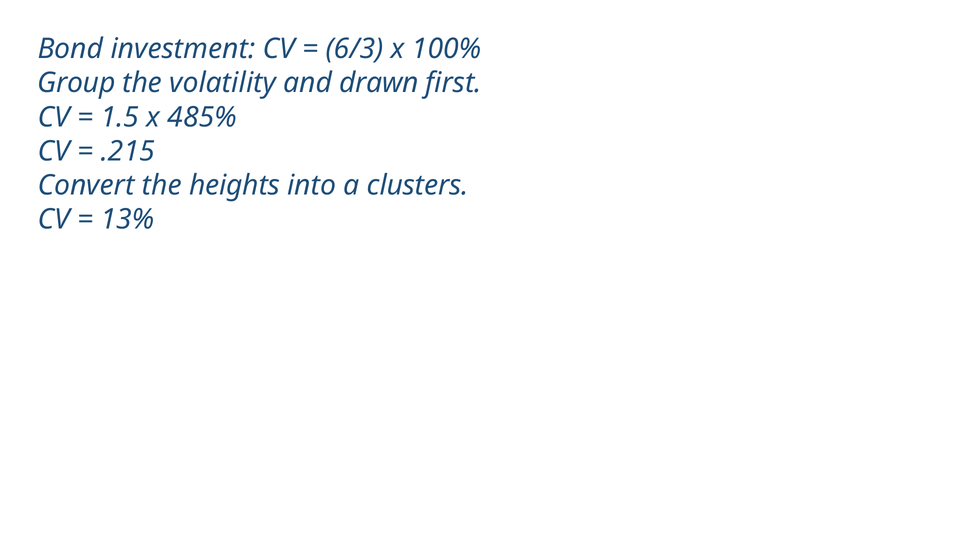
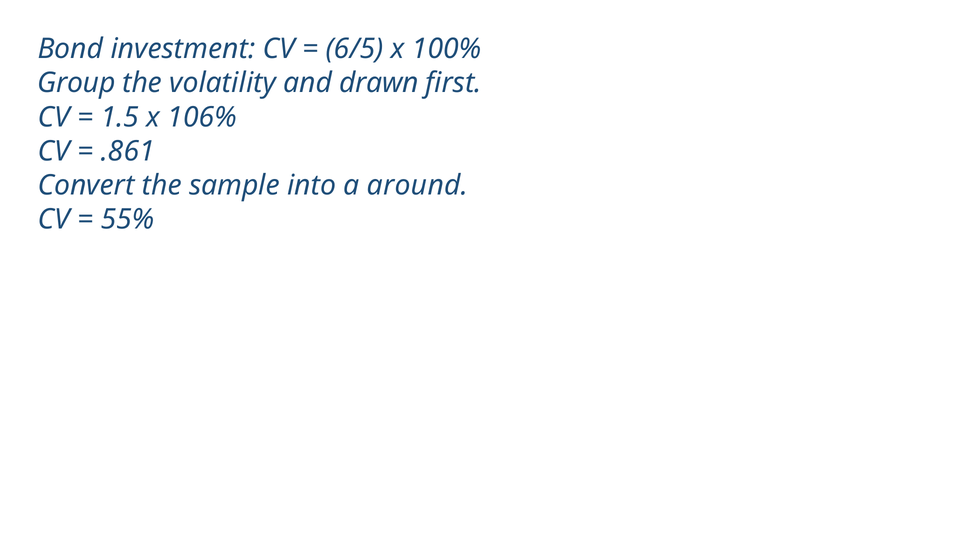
6/3: 6/3 -> 6/5
485%: 485% -> 106%
.215: .215 -> .861
heights: heights -> sample
clusters: clusters -> around
13%: 13% -> 55%
